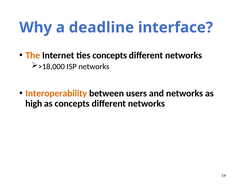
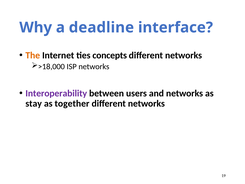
Interoperability colour: orange -> purple
high: high -> stay
as concepts: concepts -> together
